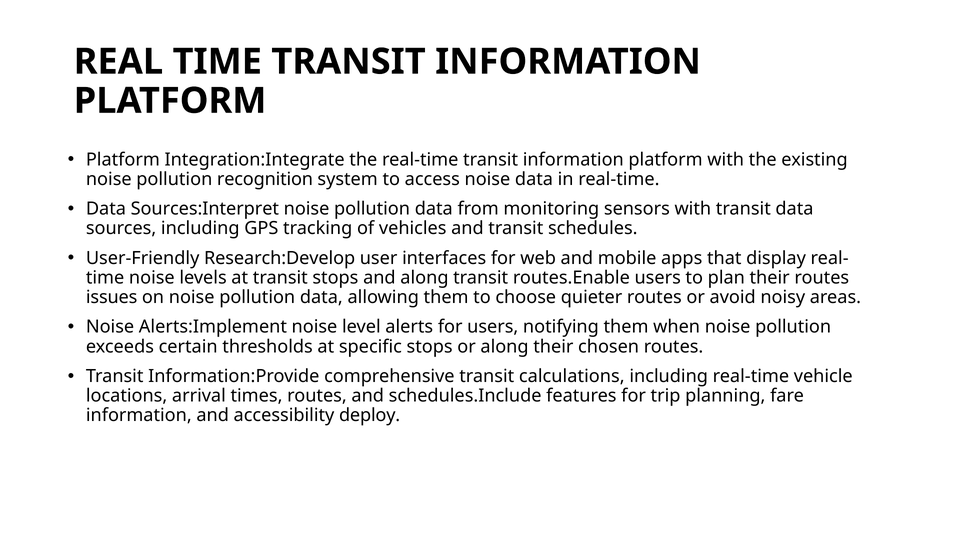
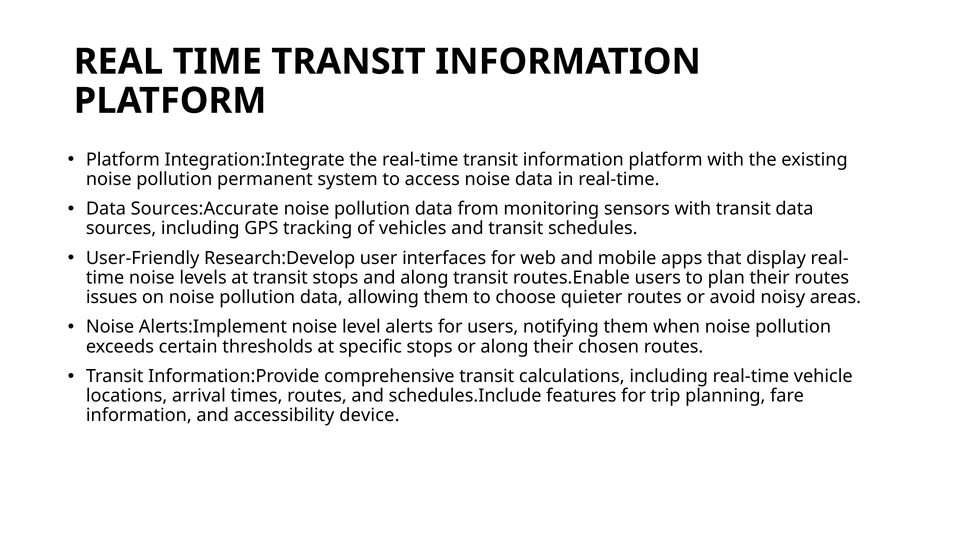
recognition: recognition -> permanent
Sources:Interpret: Sources:Interpret -> Sources:Accurate
deploy: deploy -> device
